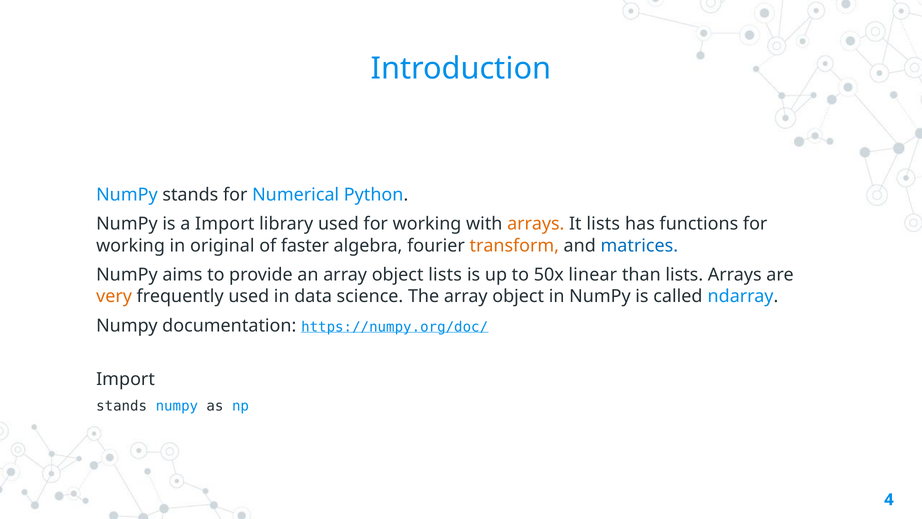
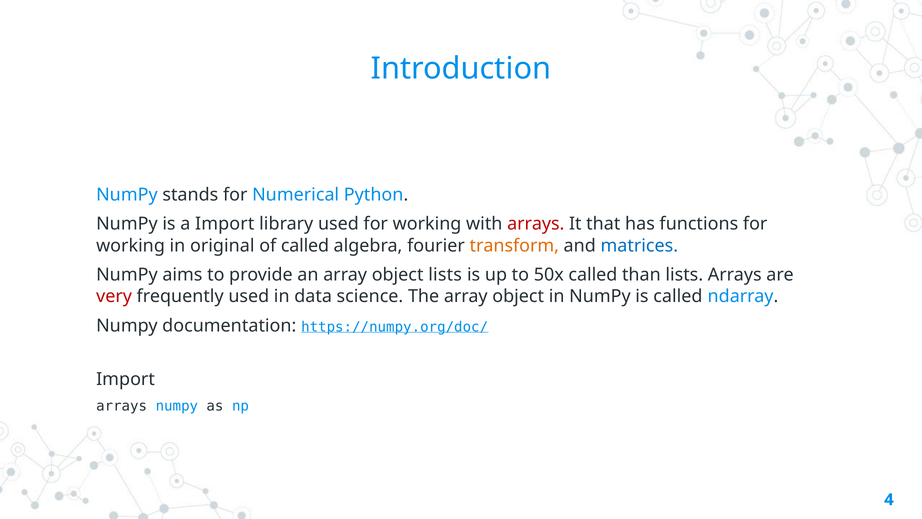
arrays at (536, 224) colour: orange -> red
It lists: lists -> that
of faster: faster -> called
50x linear: linear -> called
very colour: orange -> red
stands at (122, 406): stands -> arrays
